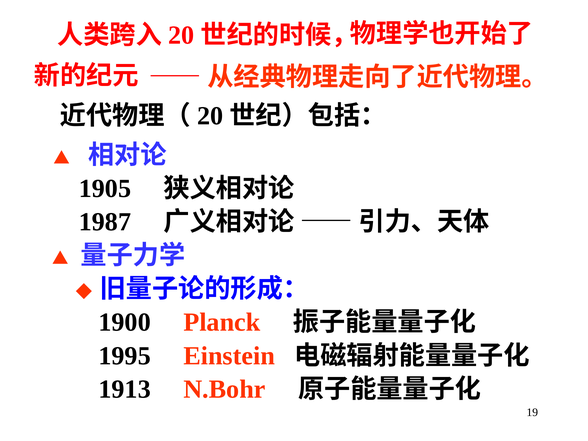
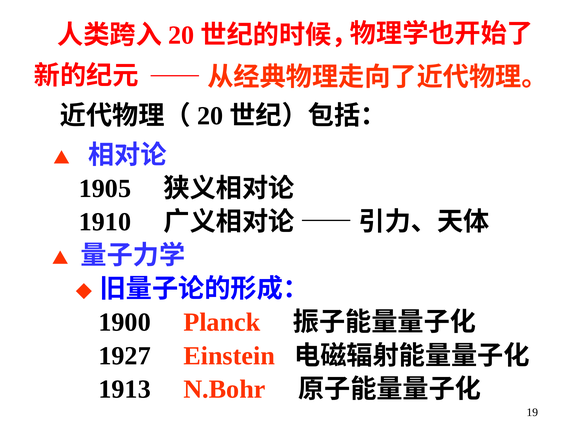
1987: 1987 -> 1910
1995: 1995 -> 1927
